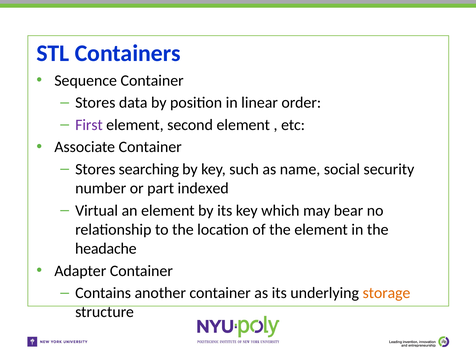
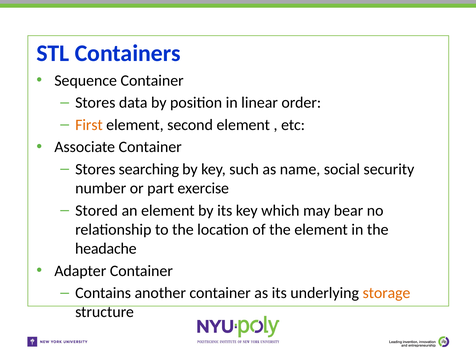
First colour: purple -> orange
indexed: indexed -> exercise
Virtual: Virtual -> Stored
